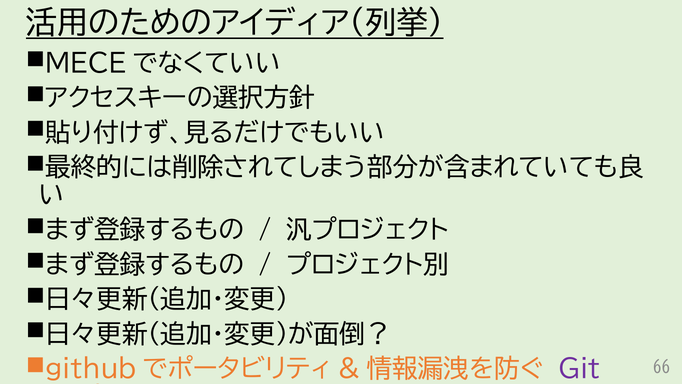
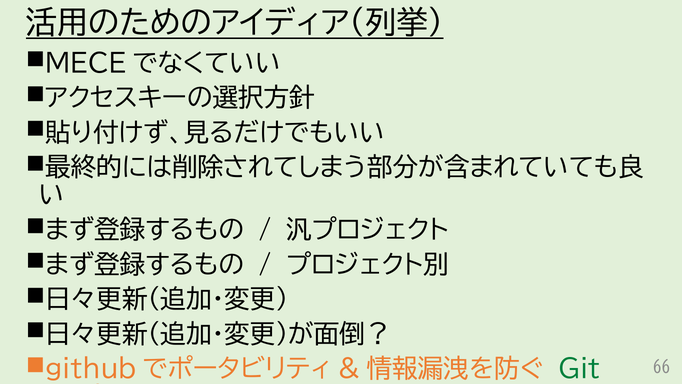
Git colour: purple -> green
